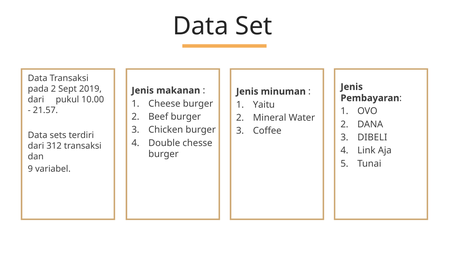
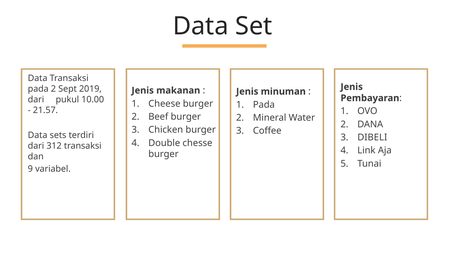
Yaitu at (264, 104): Yaitu -> Pada
